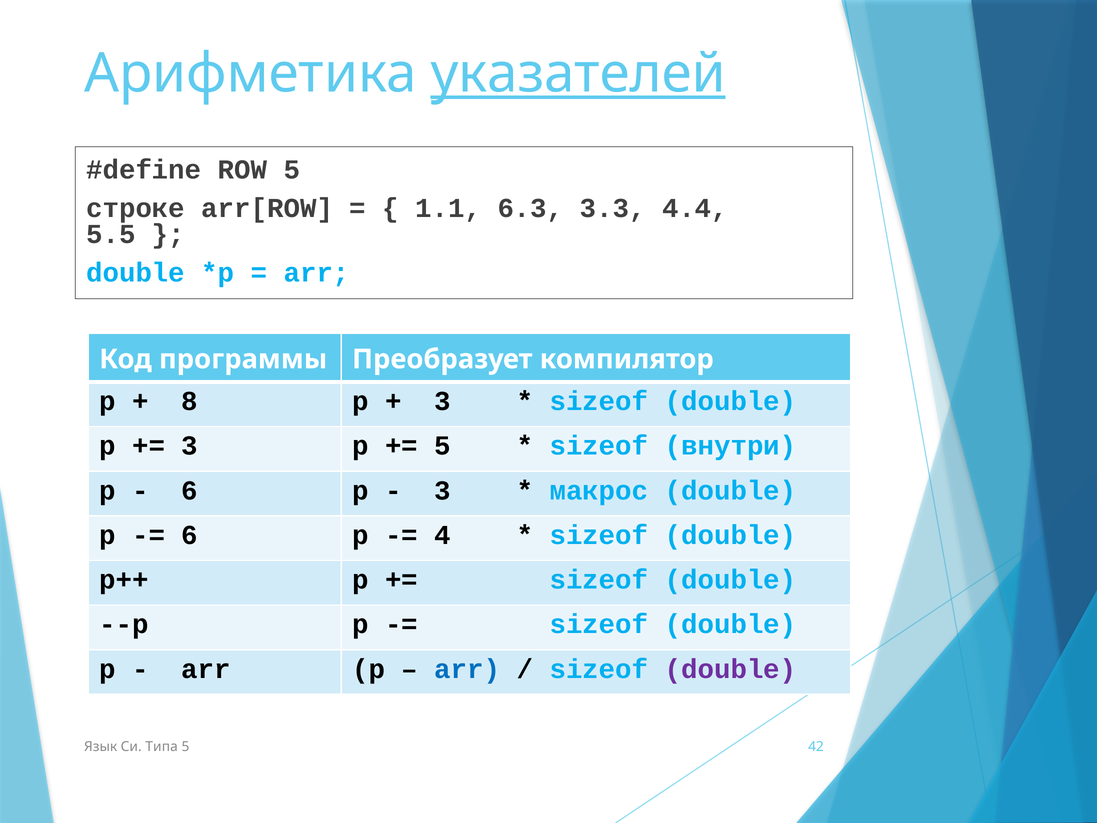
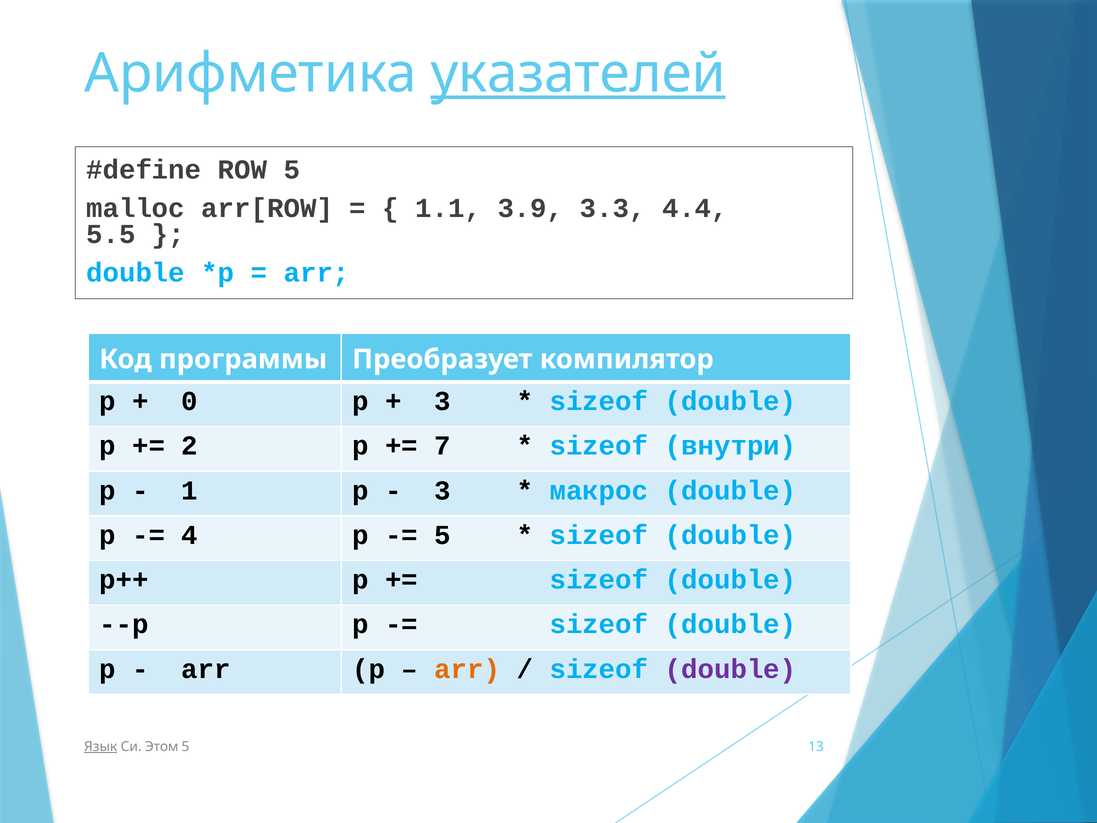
строке: строке -> malloc
6.3: 6.3 -> 3.9
8: 8 -> 0
3 at (190, 446): 3 -> 2
5 at (443, 446): 5 -> 7
6 at (190, 490): 6 -> 1
6 at (190, 535): 6 -> 4
4 at (443, 535): 4 -> 5
arr at (467, 669) colour: blue -> orange
Язык underline: none -> present
Типа: Типа -> Этом
42: 42 -> 13
